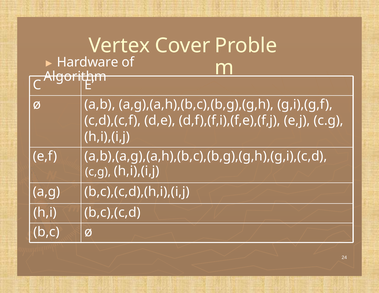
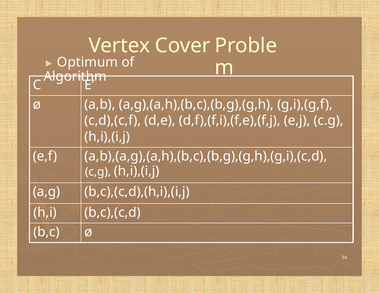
Hardware: Hardware -> Optimum
